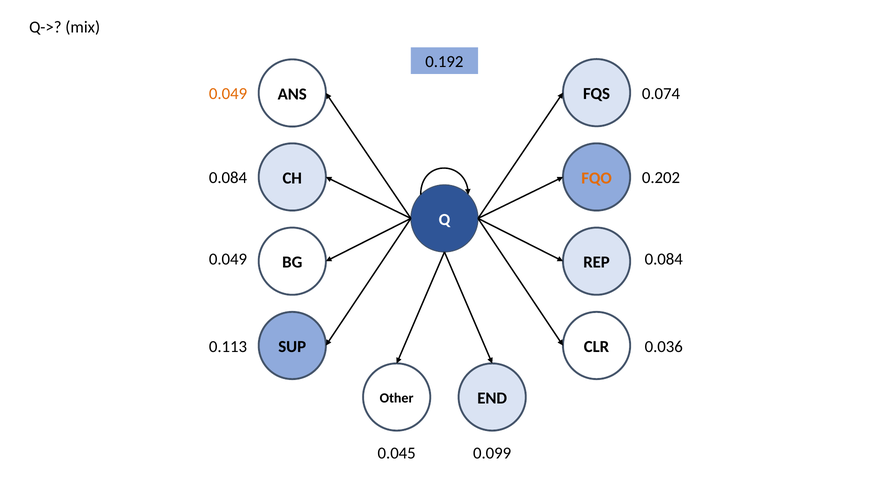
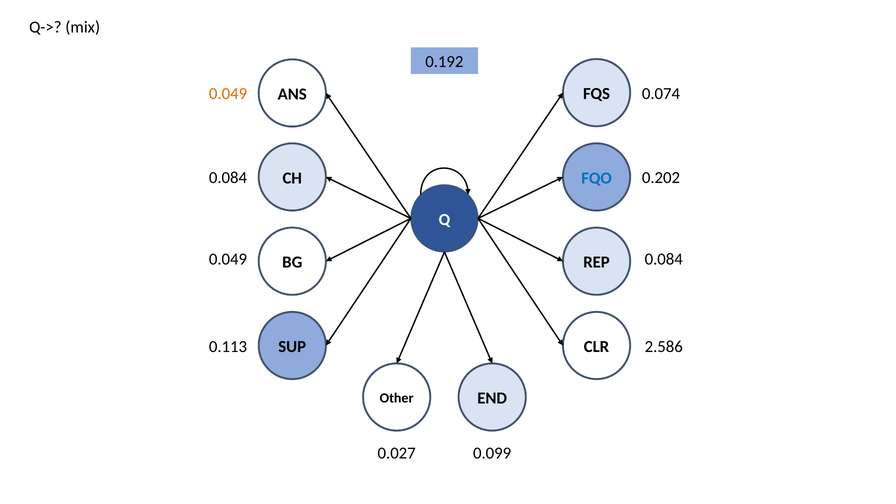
FQO colour: orange -> blue
0.036: 0.036 -> 2.586
0.045: 0.045 -> 0.027
